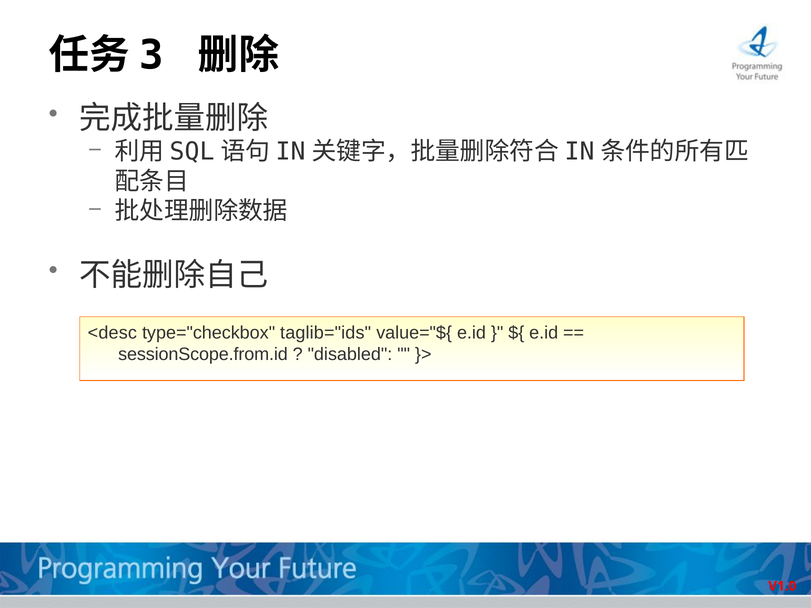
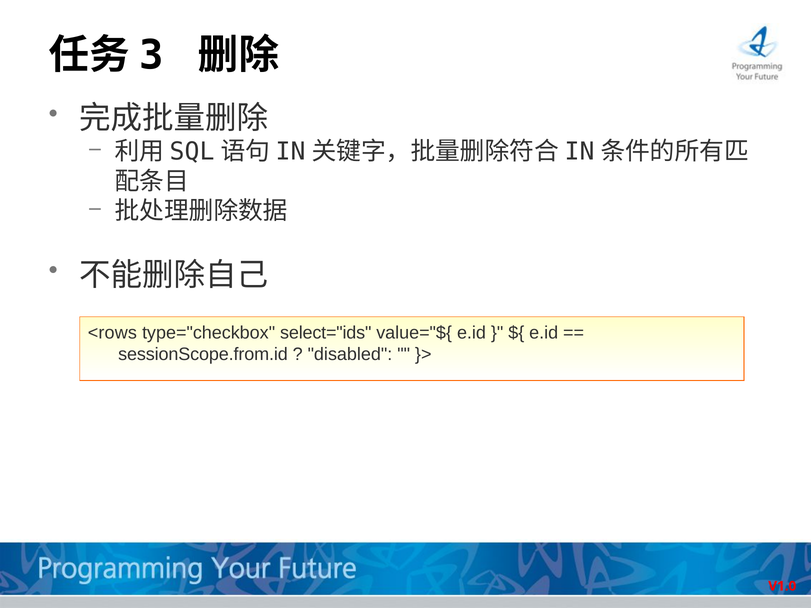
<desc: <desc -> <rows
taglib="ids: taglib="ids -> select="ids
